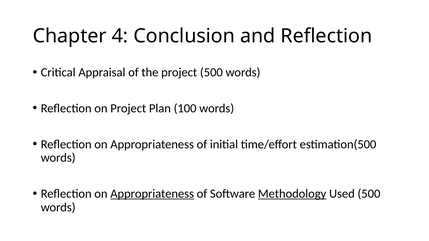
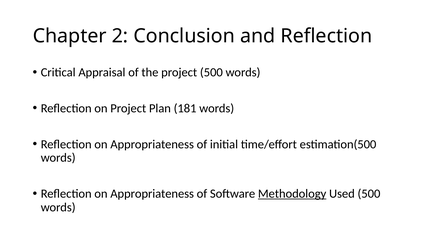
4: 4 -> 2
100: 100 -> 181
Appropriateness at (152, 194) underline: present -> none
